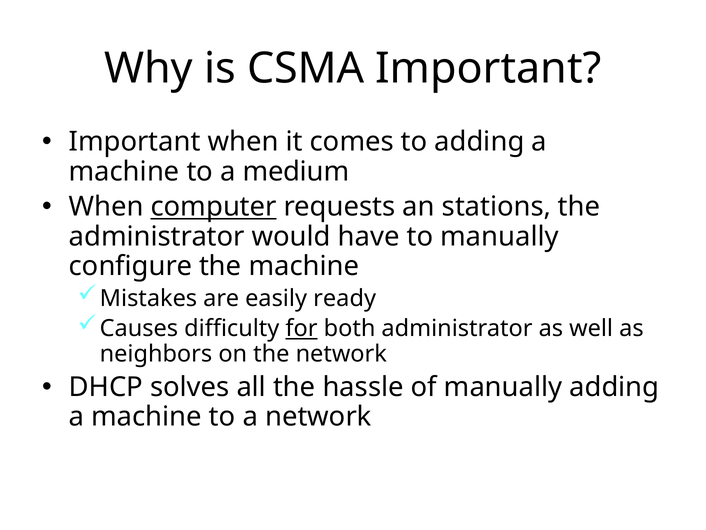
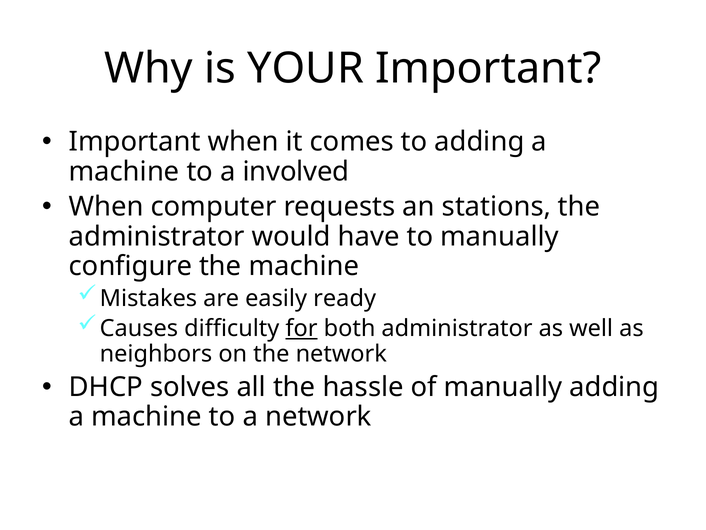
CSMA: CSMA -> YOUR
medium: medium -> involved
computer underline: present -> none
